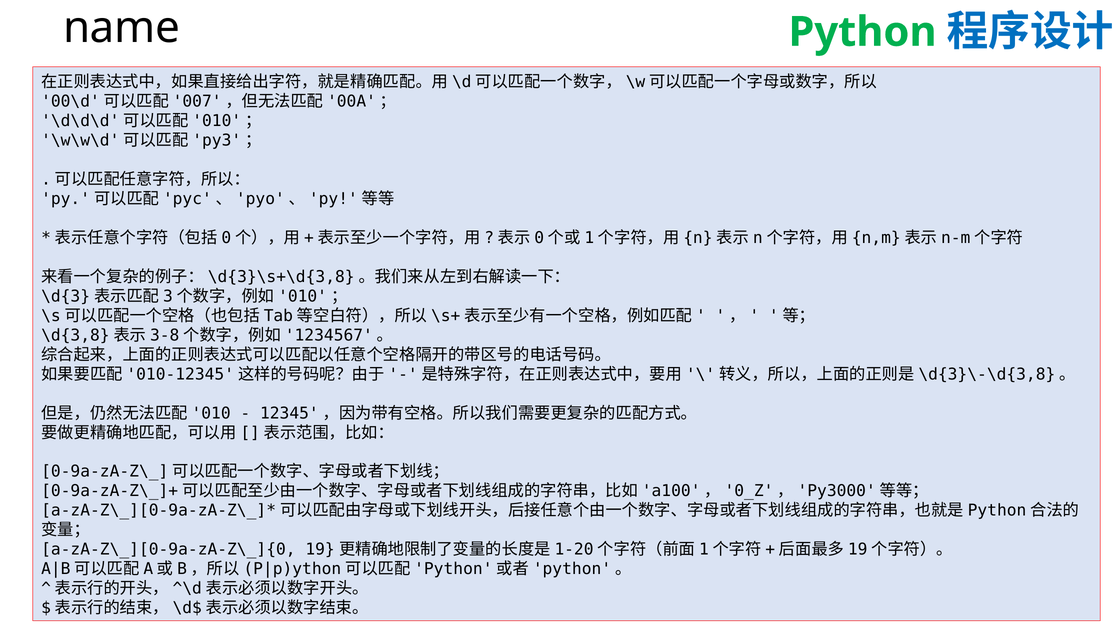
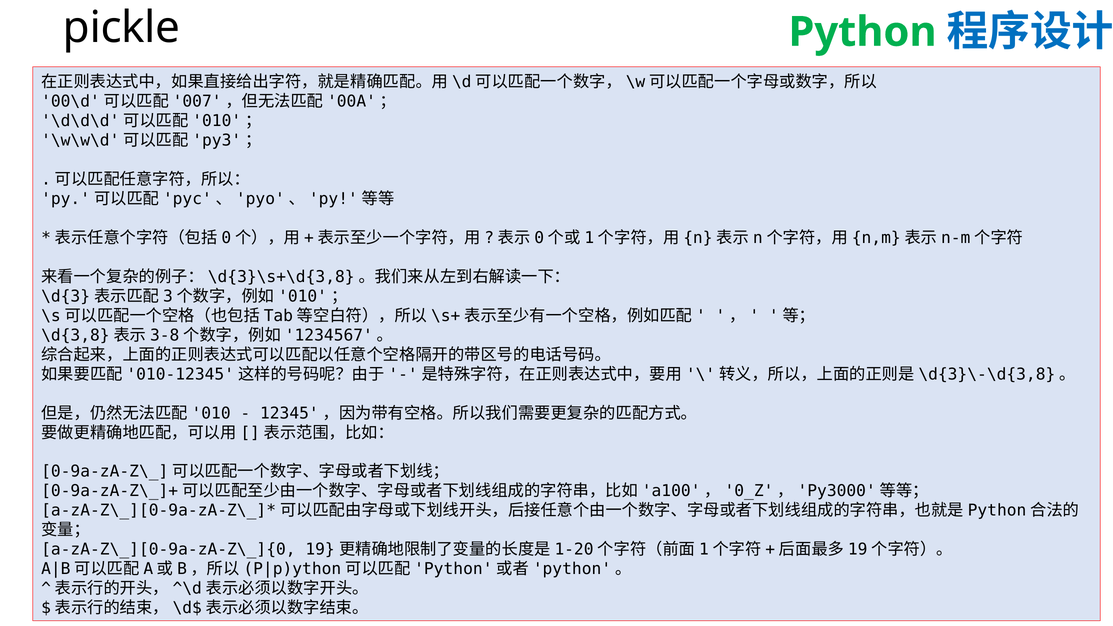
name: name -> pickle
